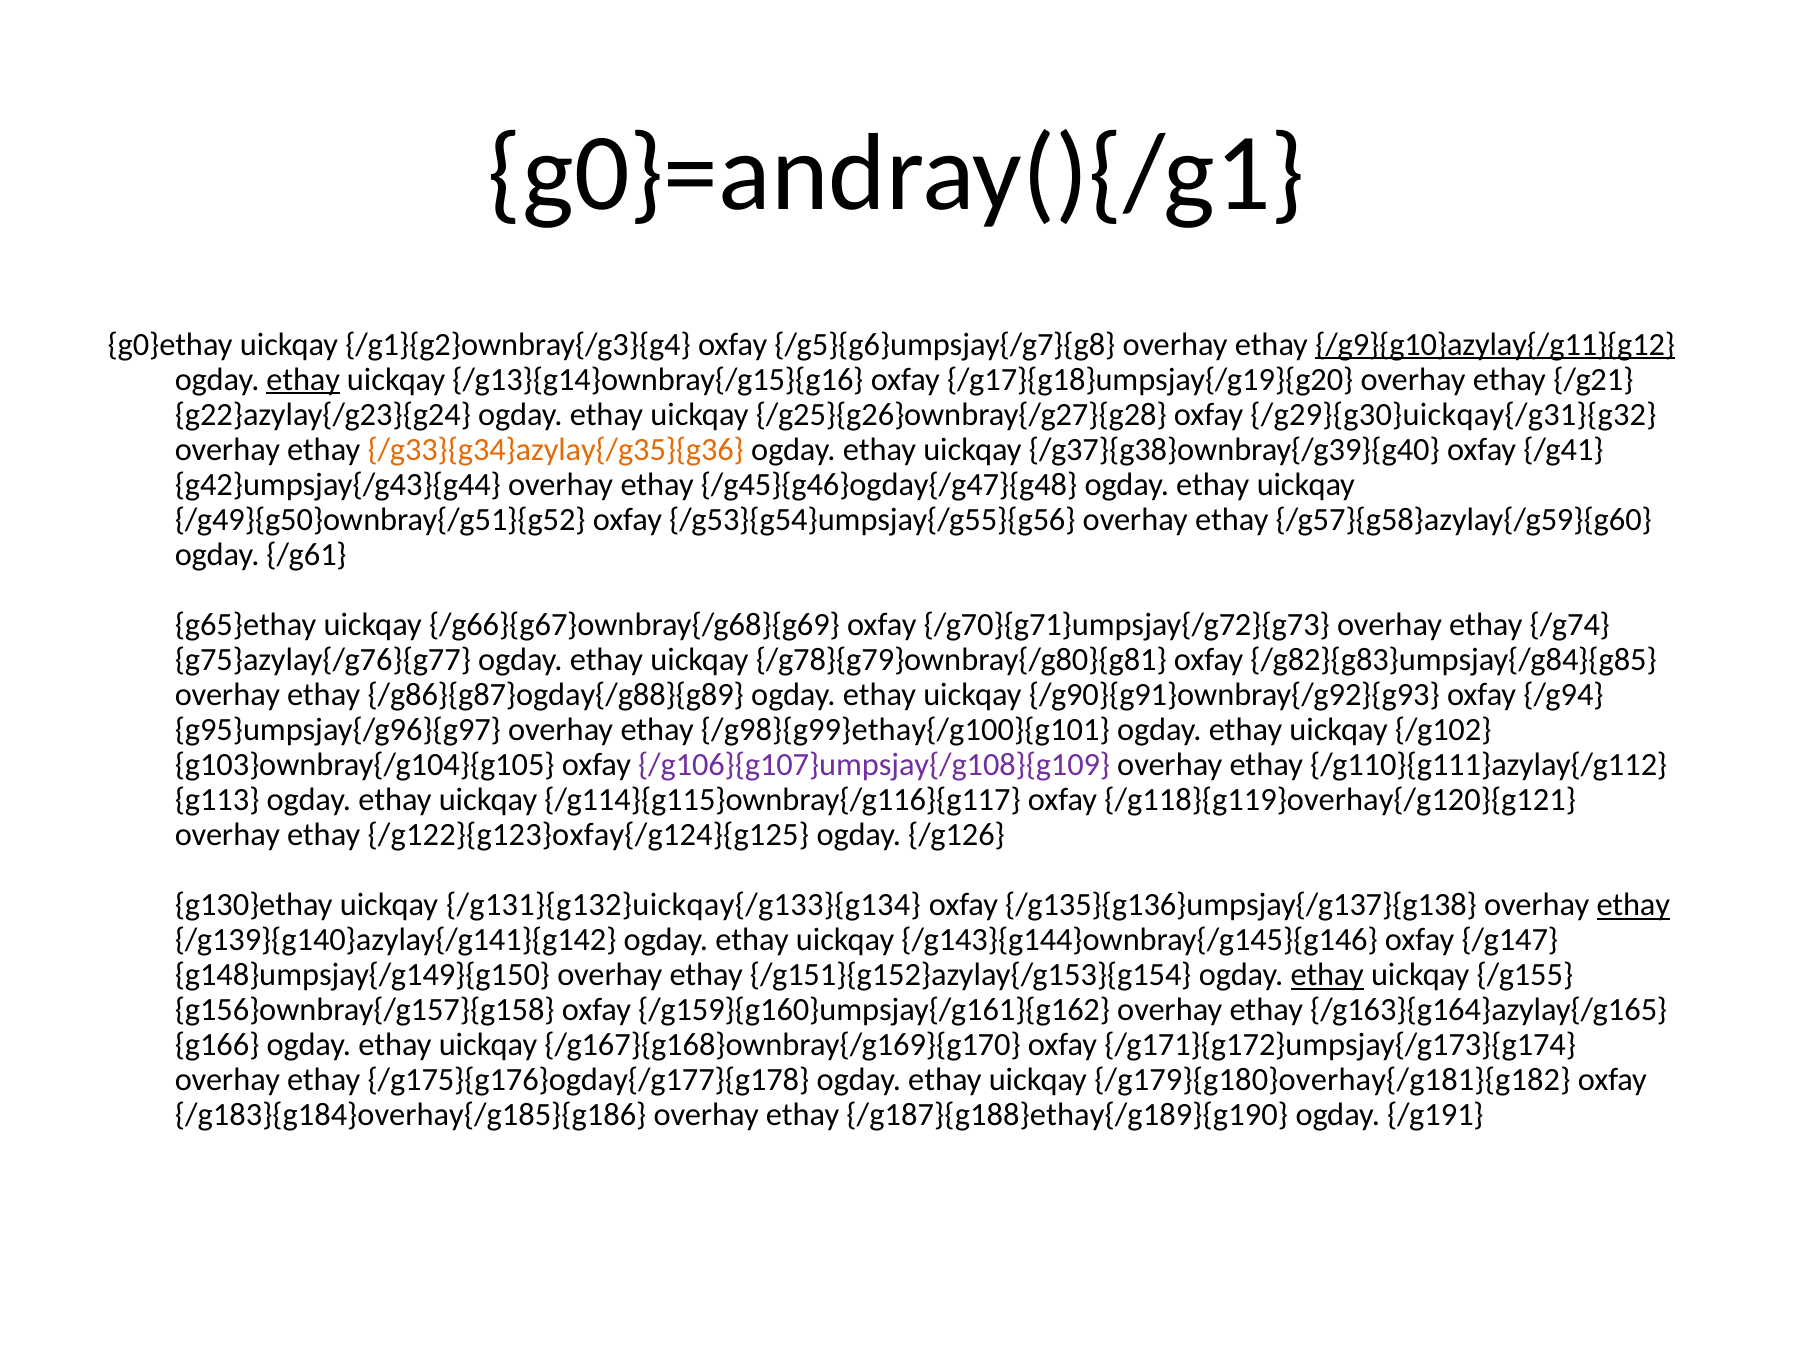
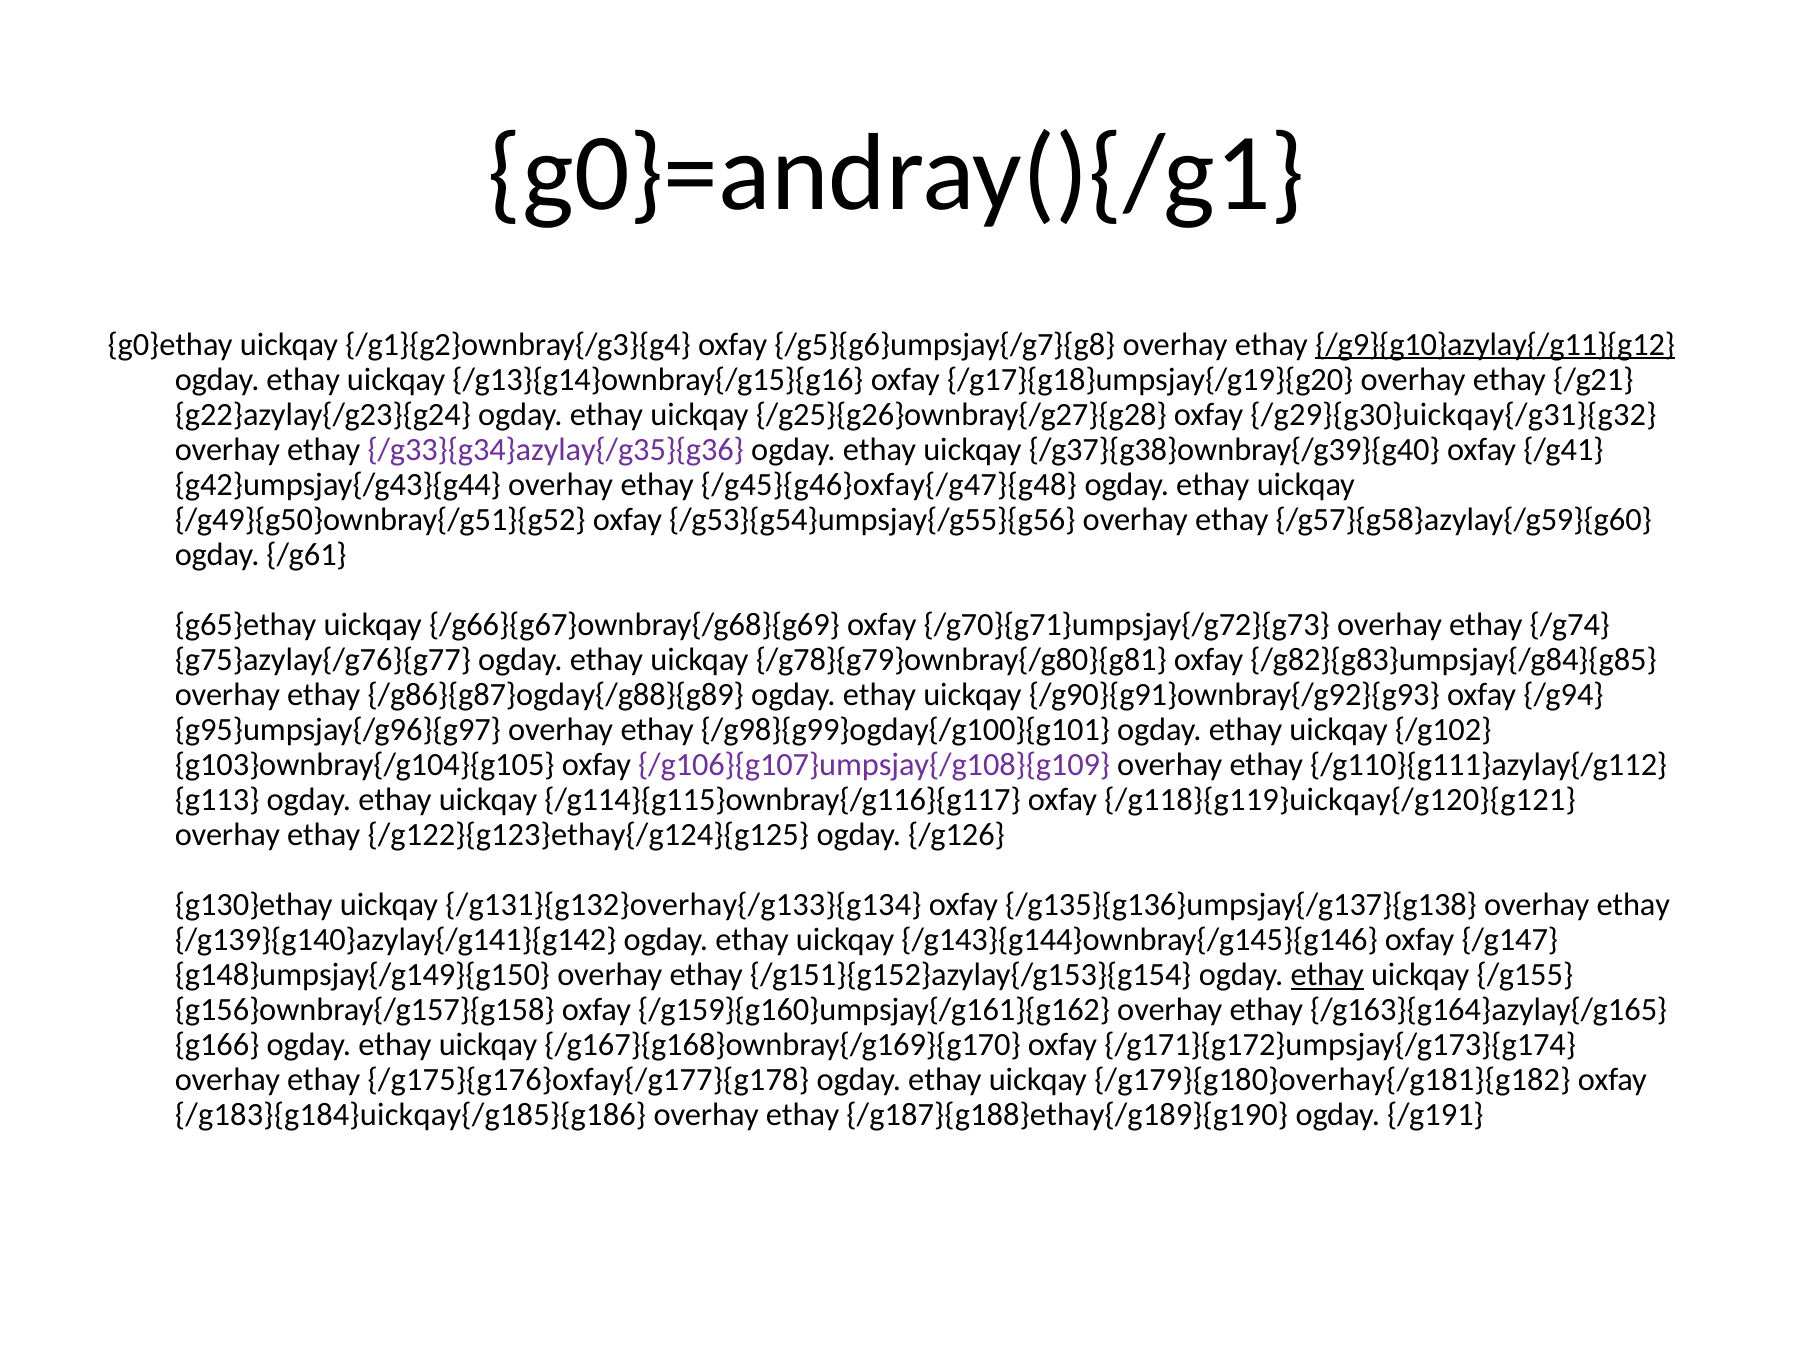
ethay at (303, 380) underline: present -> none
/g33}{g34}azylay{/g35}{g36 colour: orange -> purple
/g45}{g46}ogday{/g47}{g48: /g45}{g46}ogday{/g47}{g48 -> /g45}{g46}oxfay{/g47}{g48
/g98}{g99}ethay{/g100}{g101: /g98}{g99}ethay{/g100}{g101 -> /g98}{g99}ogday{/g100}{g101
/g118}{g119}overhay{/g120}{g121: /g118}{g119}overhay{/g120}{g121 -> /g118}{g119}uickqay{/g120}{g121
/g122}{g123}oxfay{/g124}{g125: /g122}{g123}oxfay{/g124}{g125 -> /g122}{g123}ethay{/g124}{g125
/g131}{g132}uickqay{/g133}{g134: /g131}{g132}uickqay{/g133}{g134 -> /g131}{g132}overhay{/g133}{g134
ethay at (1633, 905) underline: present -> none
/g175}{g176}ogday{/g177}{g178: /g175}{g176}ogday{/g177}{g178 -> /g175}{g176}oxfay{/g177}{g178
/g183}{g184}overhay{/g185}{g186: /g183}{g184}overhay{/g185}{g186 -> /g183}{g184}uickqay{/g185}{g186
